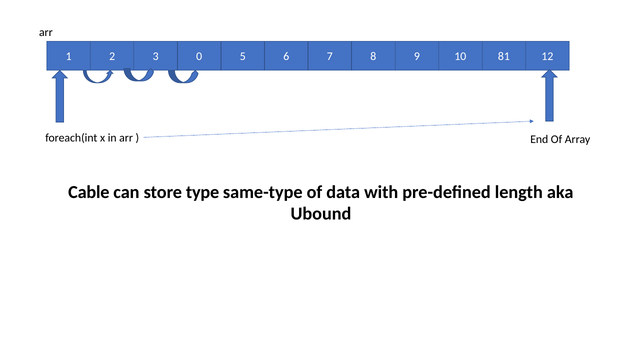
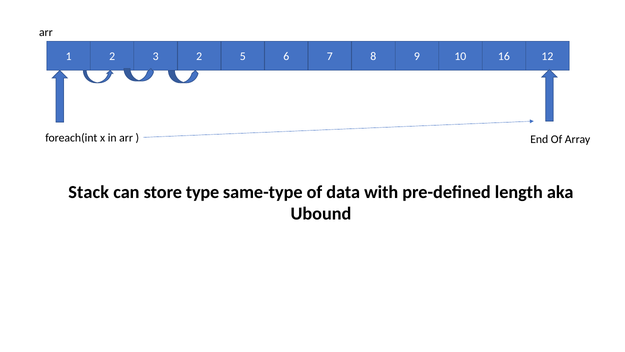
3 0: 0 -> 2
81: 81 -> 16
Cable: Cable -> Stack
